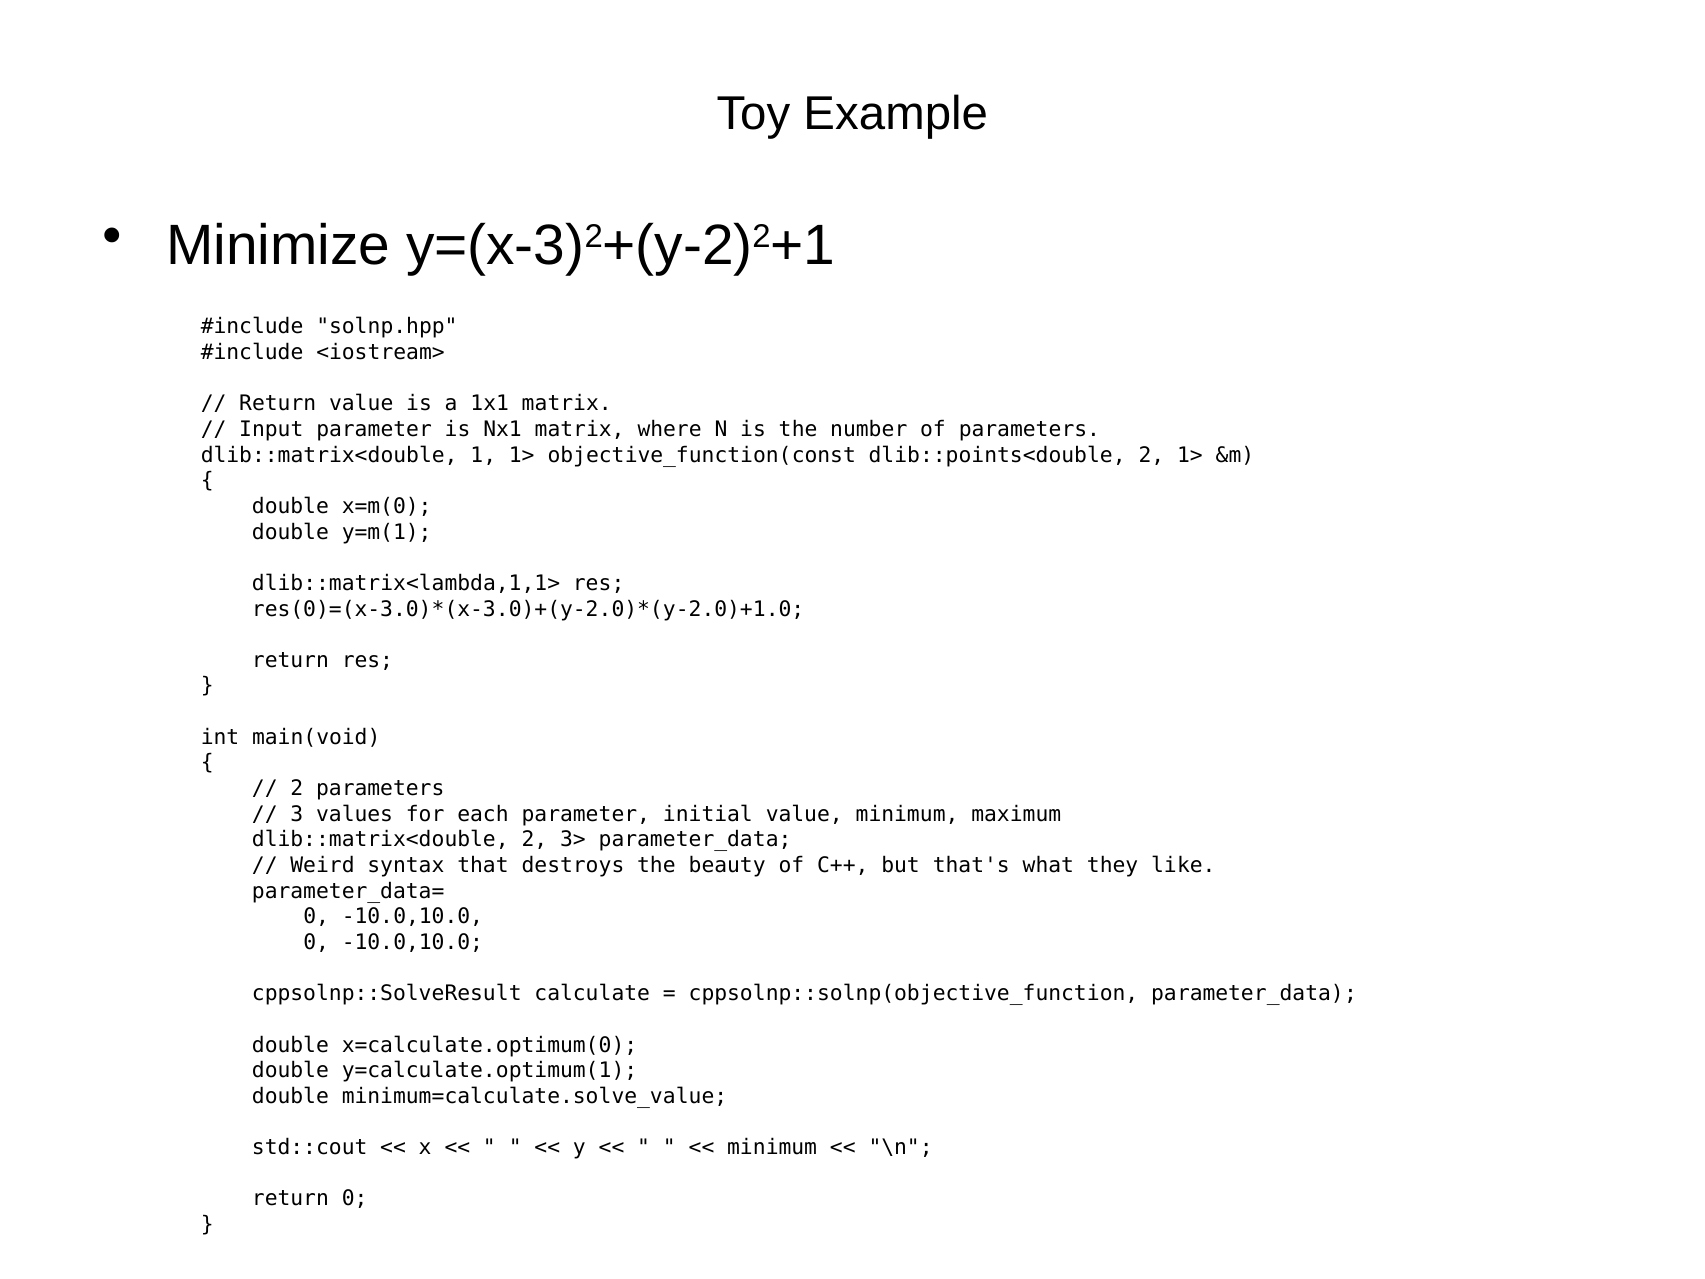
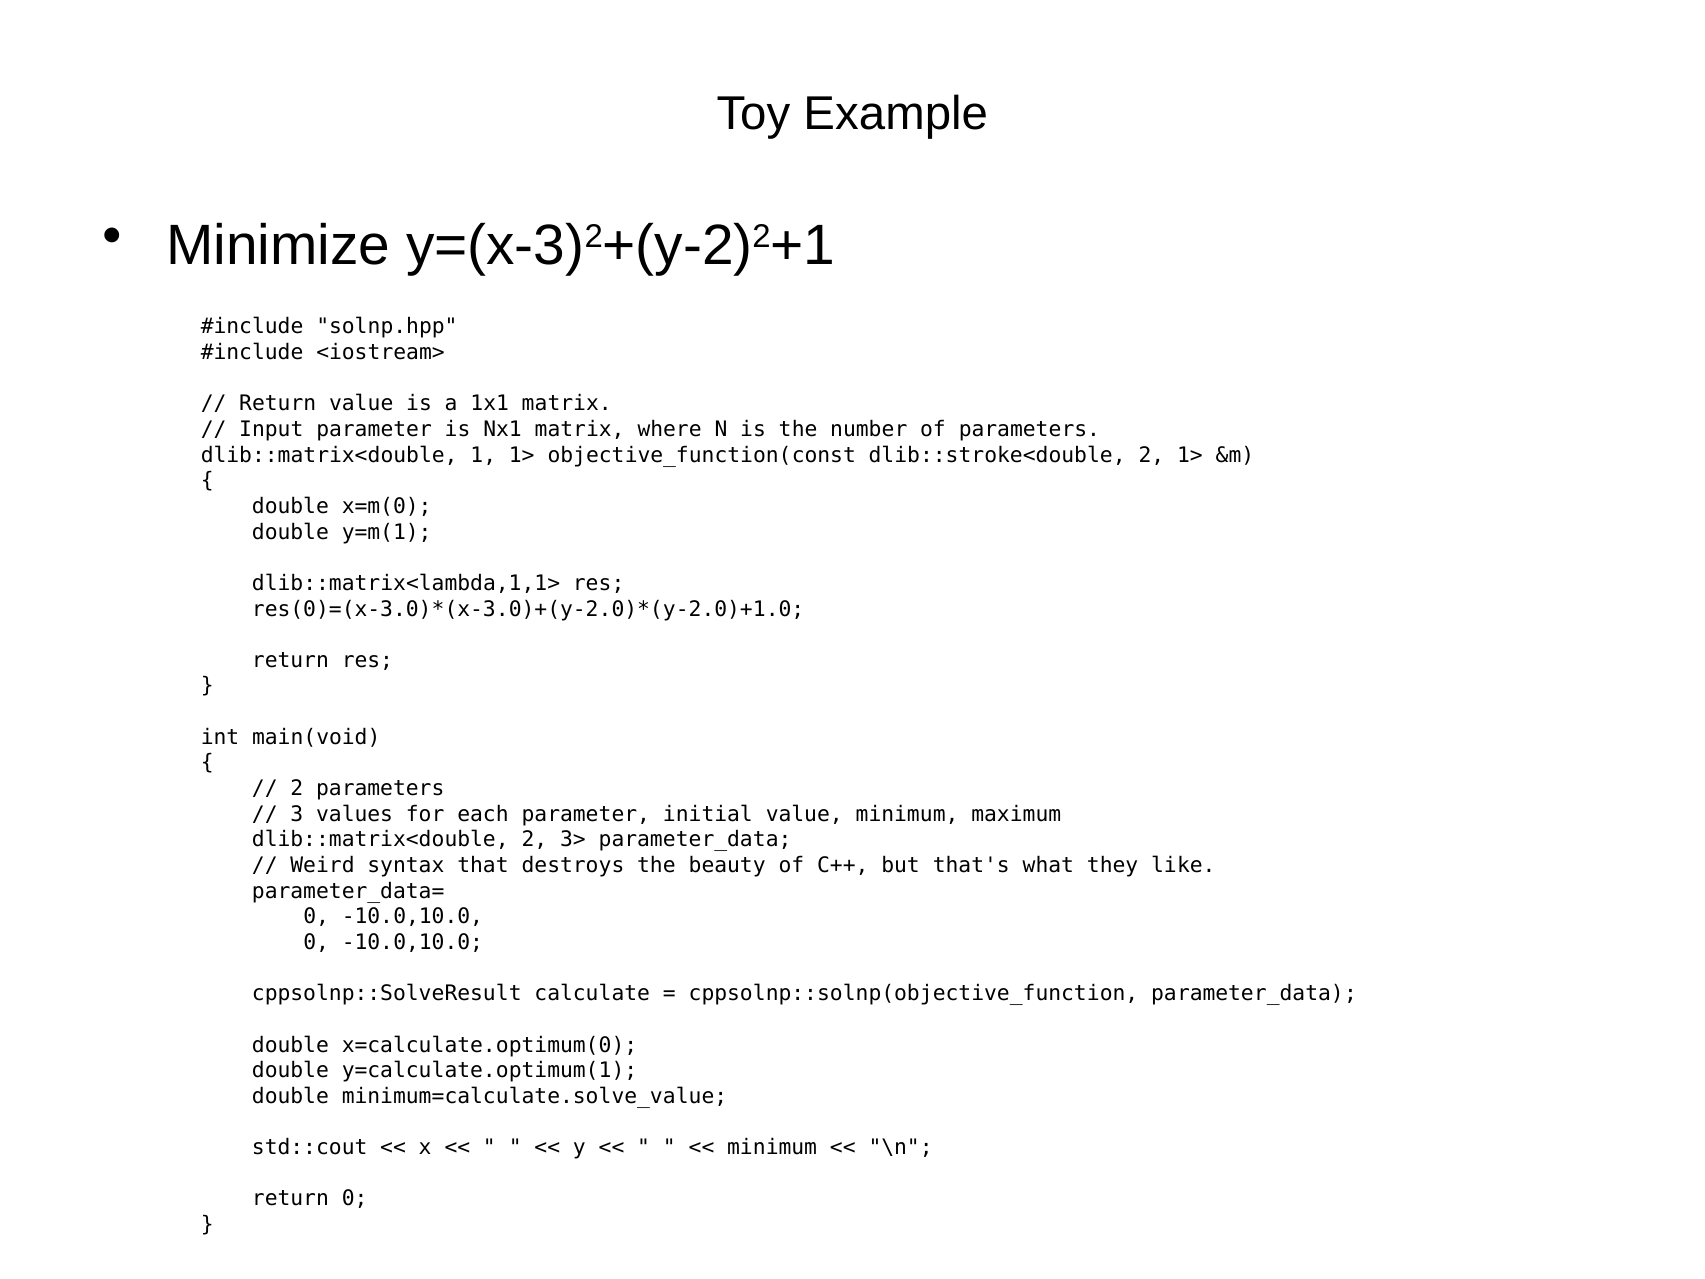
dlib::points<double: dlib::points<double -> dlib::stroke<double
